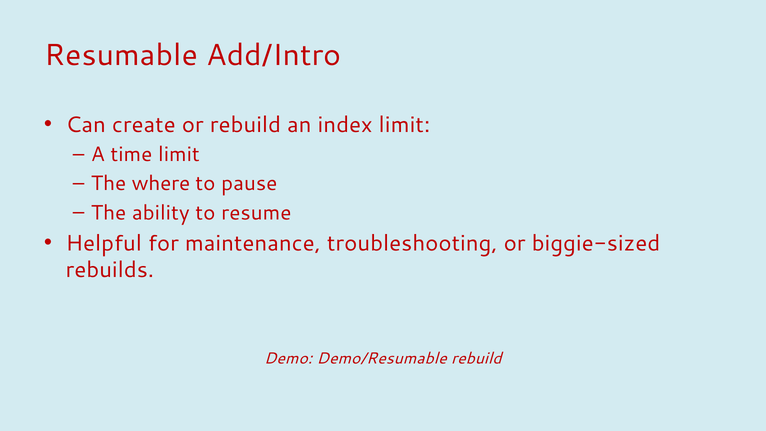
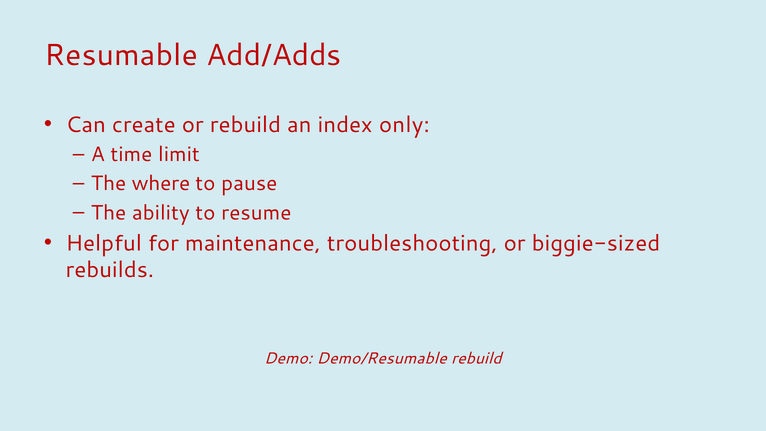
Add/Intro: Add/Intro -> Add/Adds
index limit: limit -> only
